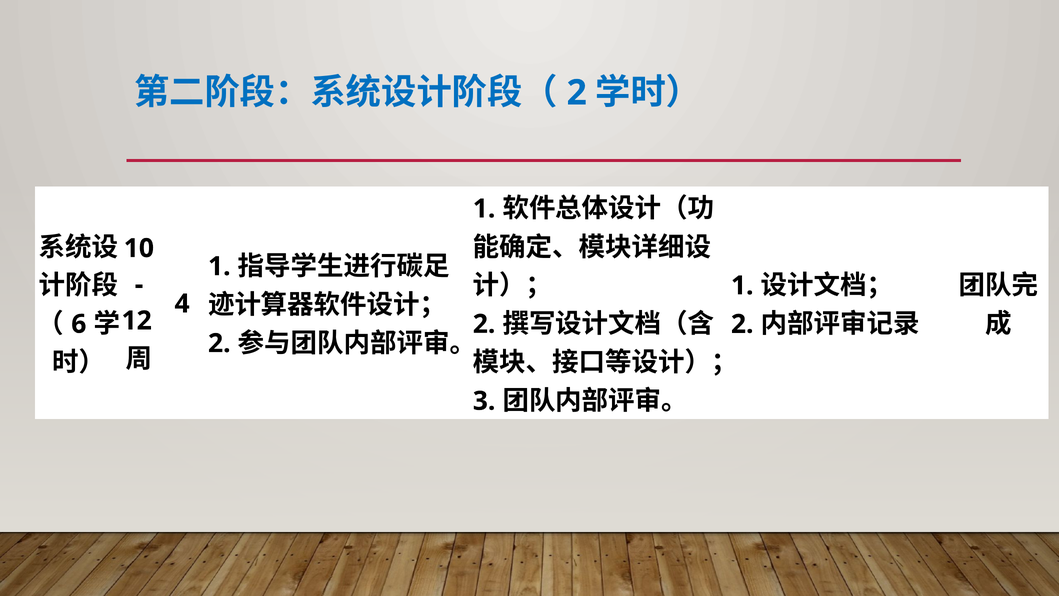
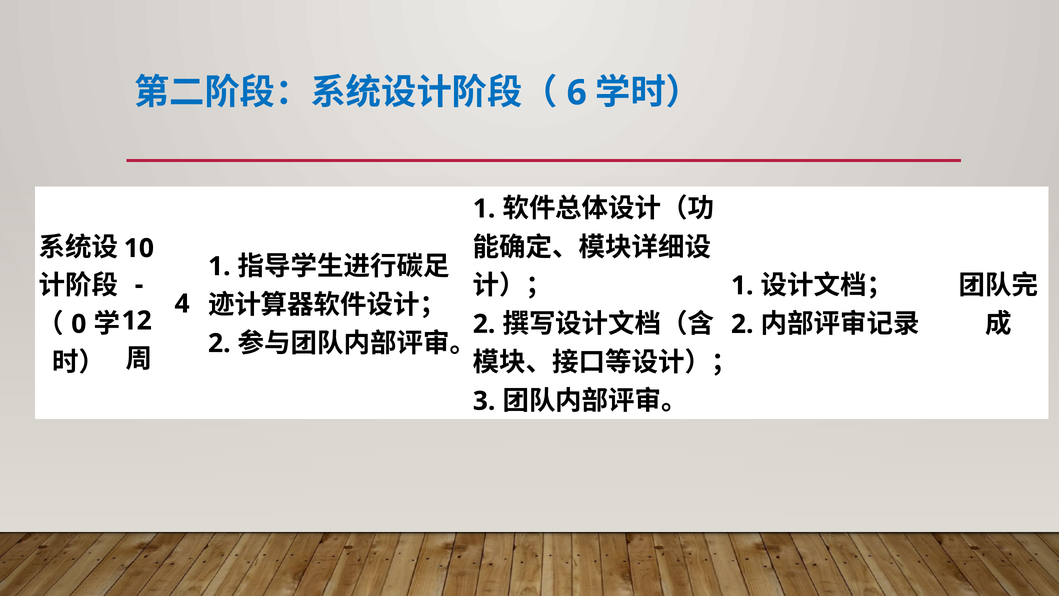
2 at (577, 93): 2 -> 6
6: 6 -> 0
